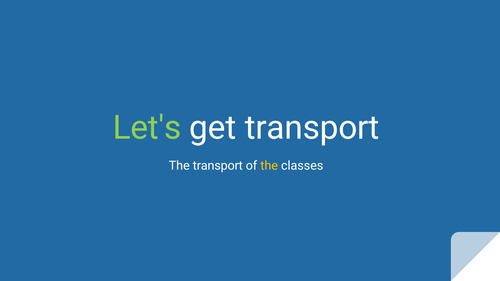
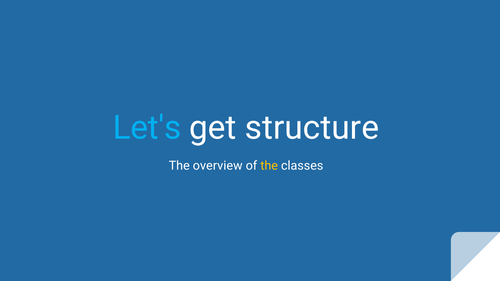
Let's colour: light green -> light blue
get transport: transport -> structure
The transport: transport -> overview
